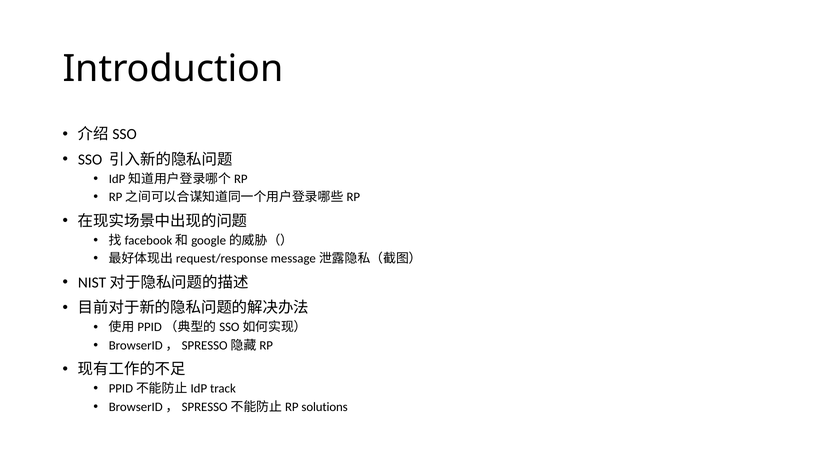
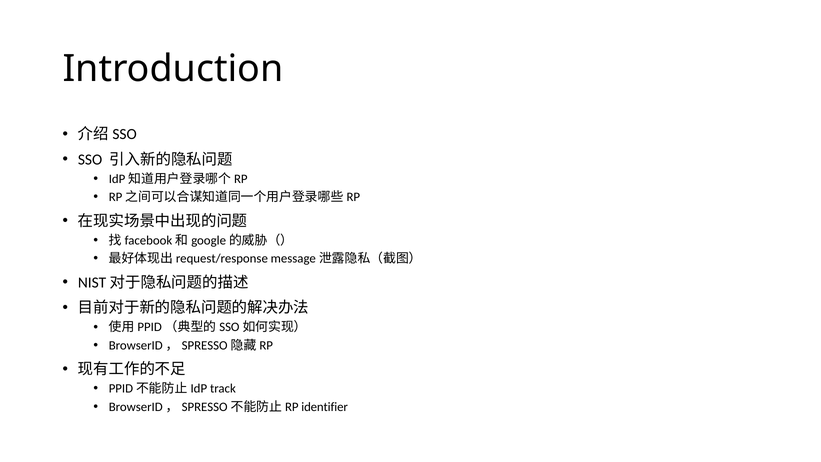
solutions: solutions -> identifier
